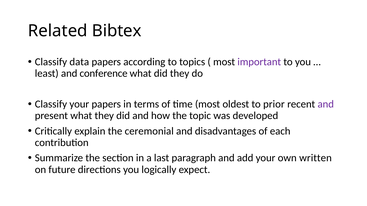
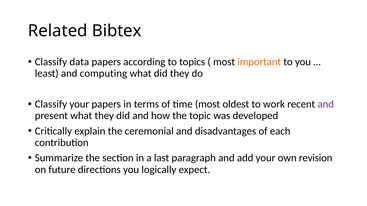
important colour: purple -> orange
conference: conference -> computing
prior: prior -> work
written: written -> revision
